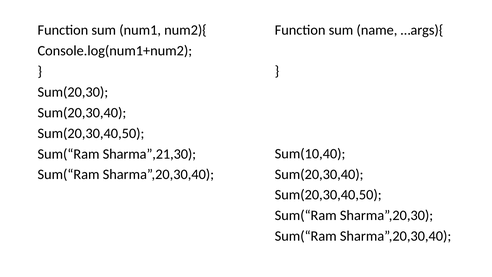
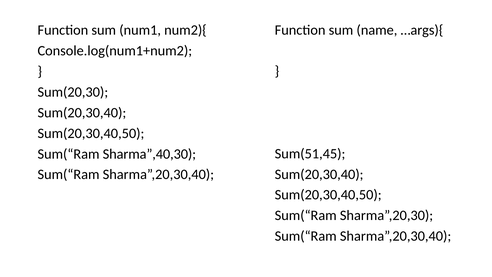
Sum(10,40: Sum(10,40 -> Sum(51,45
Sharma”,21,30: Sharma”,21,30 -> Sharma”,40,30
